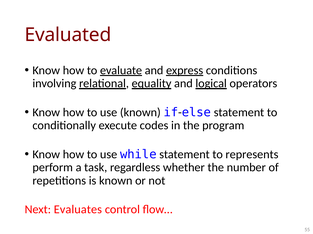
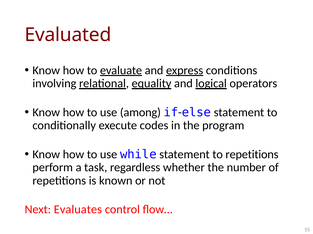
use known: known -> among
to represents: represents -> repetitions
